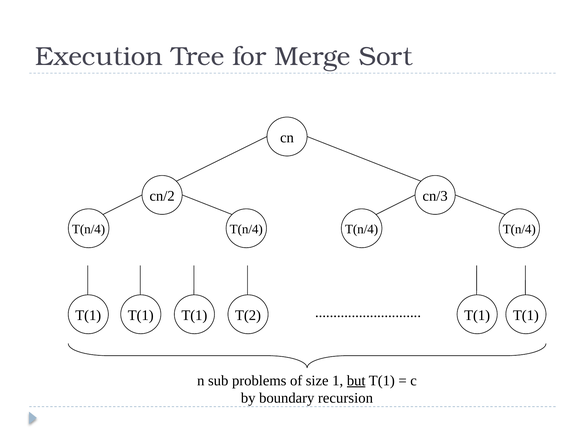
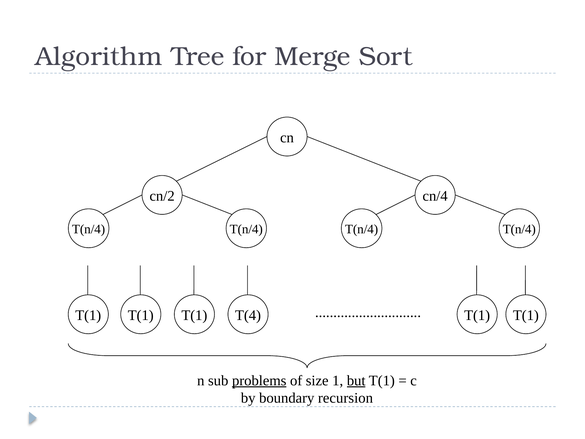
Execution: Execution -> Algorithm
cn/3: cn/3 -> cn/4
T(2: T(2 -> T(4
problems underline: none -> present
